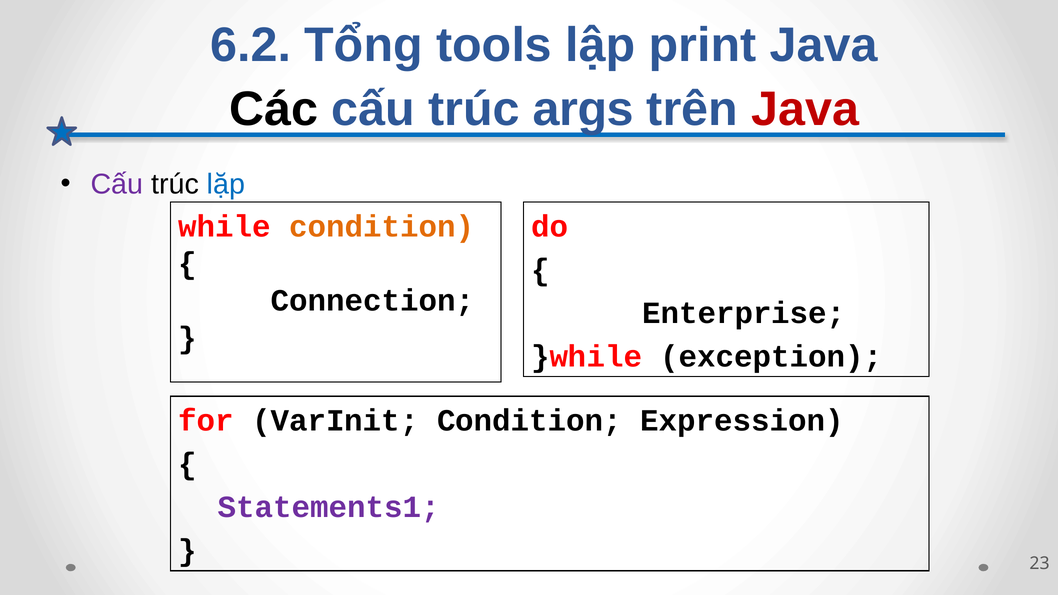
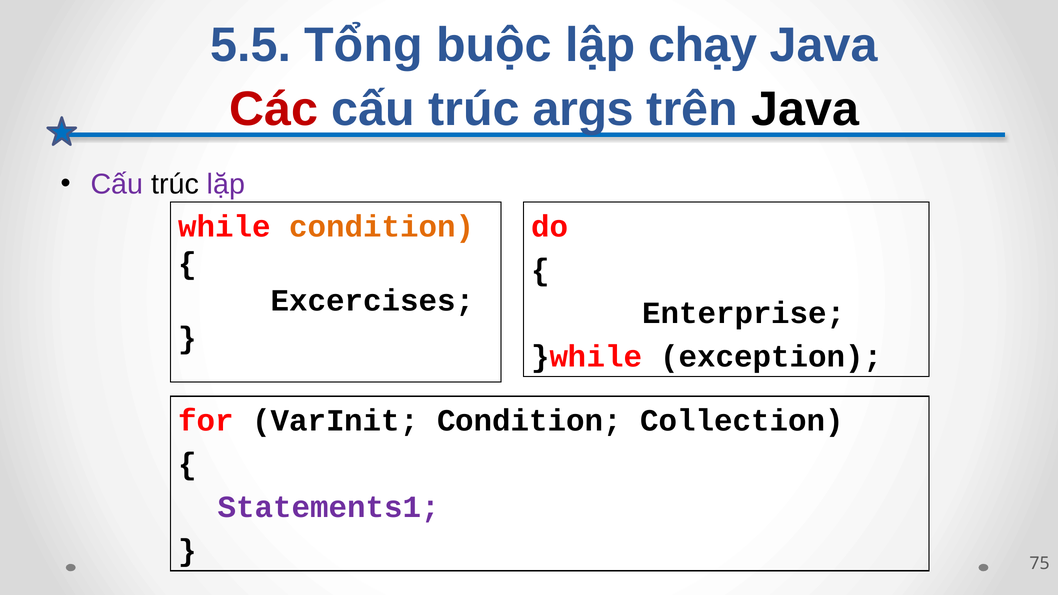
6.2: 6.2 -> 5.5
tools: tools -> buộc
print: print -> chạy
Các colour: black -> red
Java at (805, 109) colour: red -> black
lặp colour: blue -> purple
Connection: Connection -> Excercises
Expression: Expression -> Collection
23: 23 -> 75
